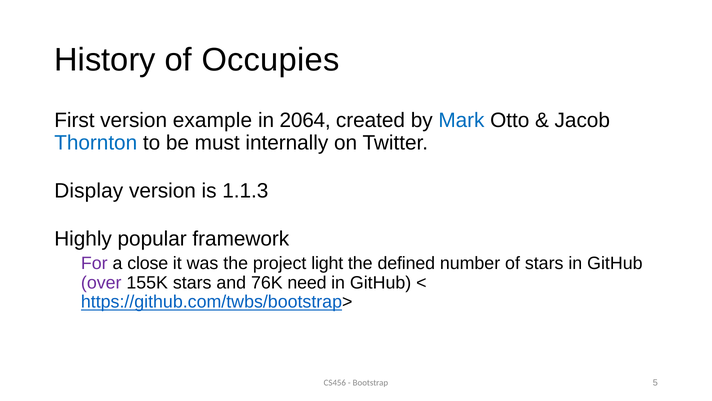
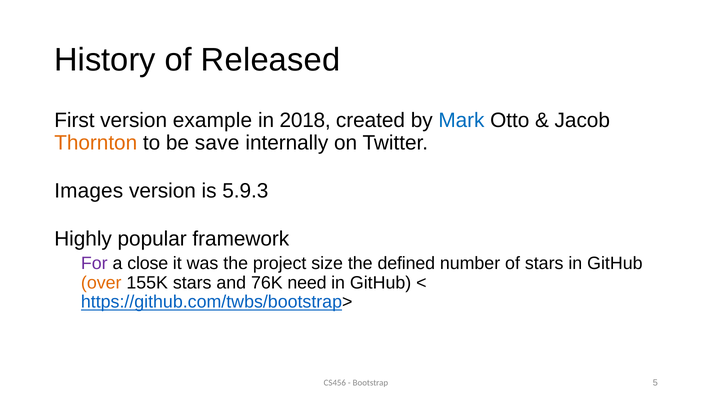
Occupies: Occupies -> Released
2064: 2064 -> 2018
Thornton colour: blue -> orange
must: must -> save
Display: Display -> Images
1.1.3: 1.1.3 -> 5.9.3
light: light -> size
over colour: purple -> orange
